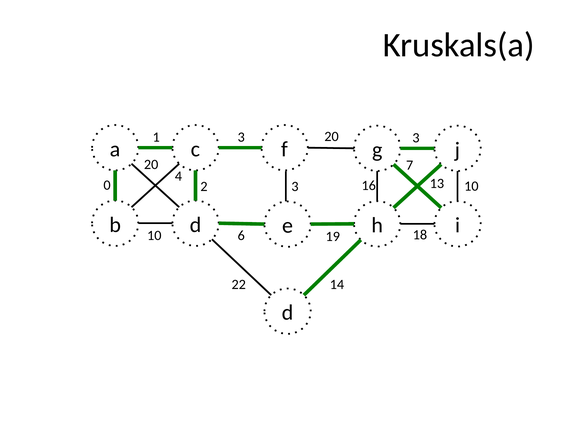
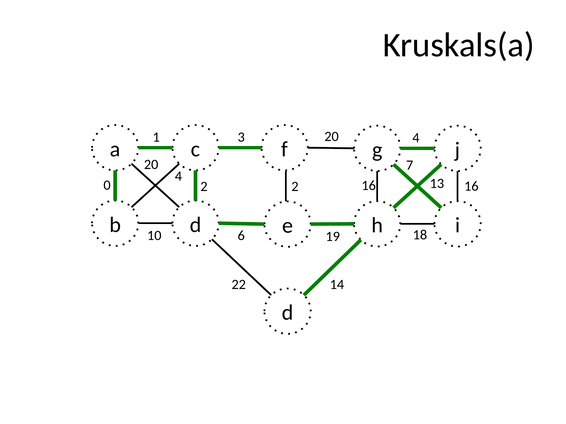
3 at (416, 138): 3 -> 4
16 10: 10 -> 16
2 3: 3 -> 2
